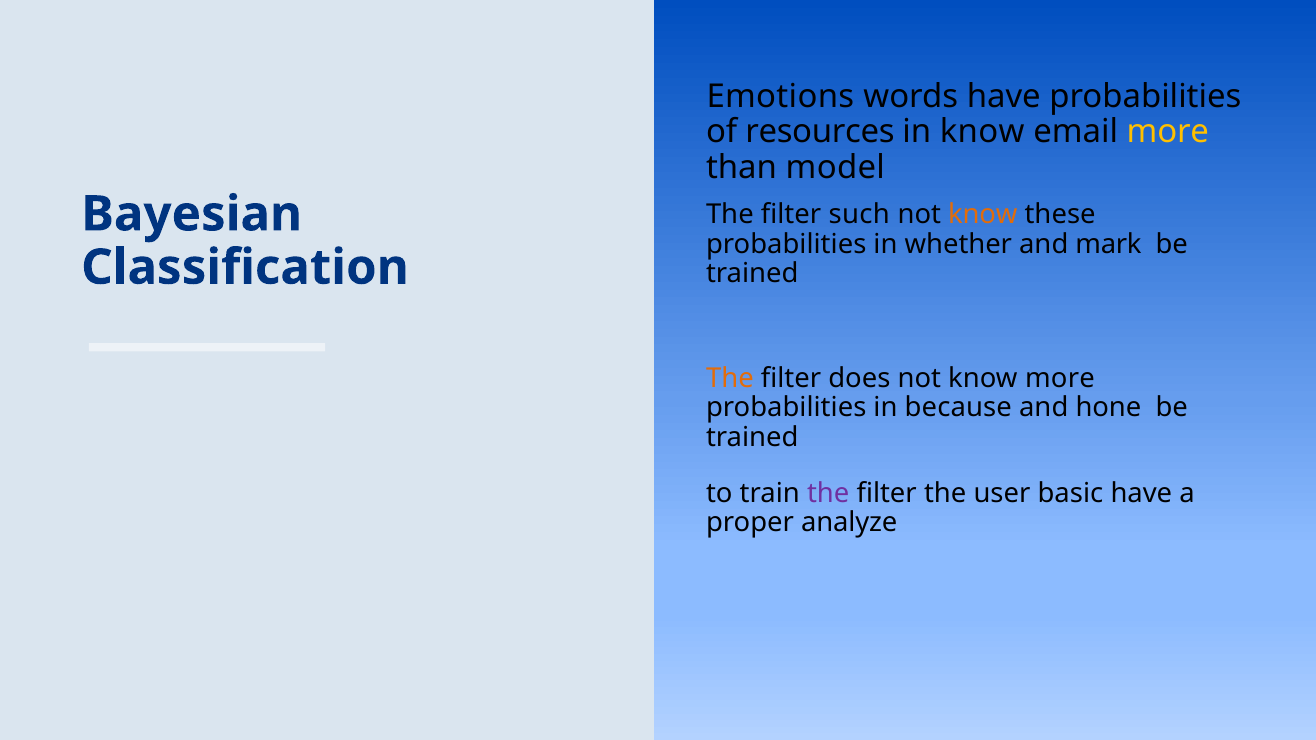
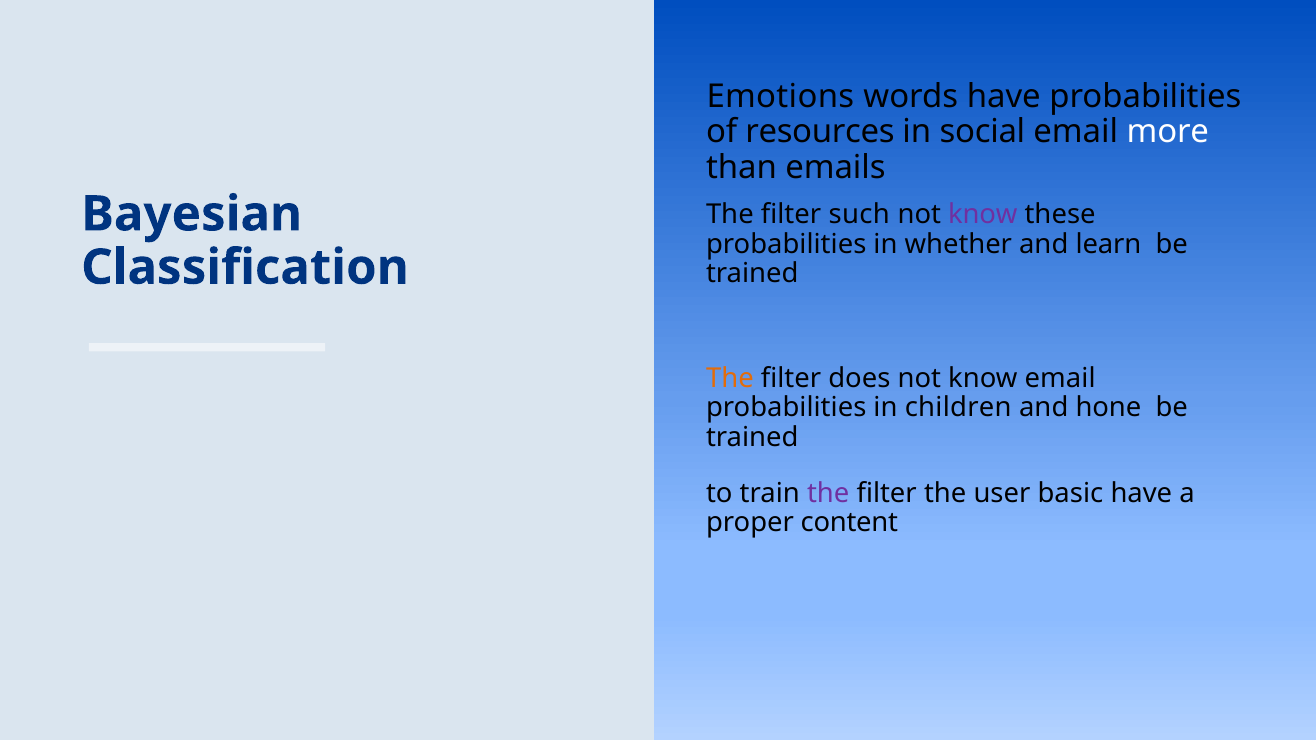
in know: know -> social
more at (1168, 132) colour: yellow -> white
model: model -> emails
know at (983, 215) colour: orange -> purple
mark: mark -> learn
know more: more -> email
because: because -> children
analyze: analyze -> content
